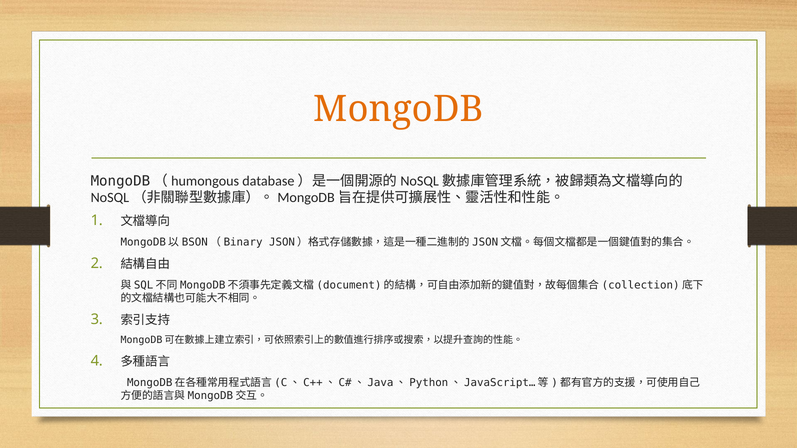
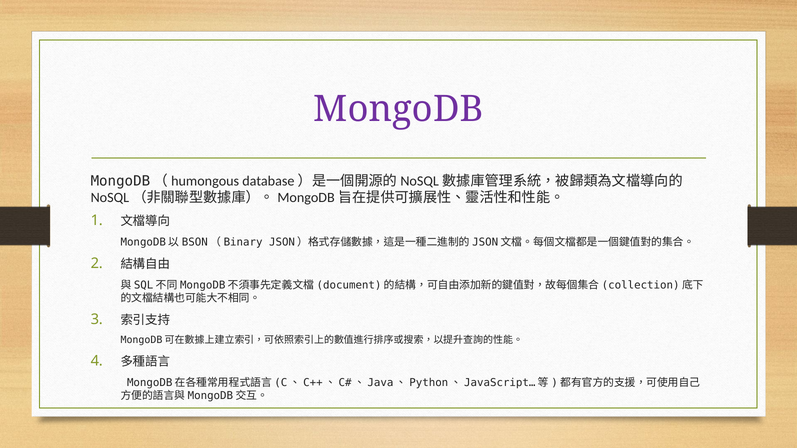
MongoDB colour: orange -> purple
